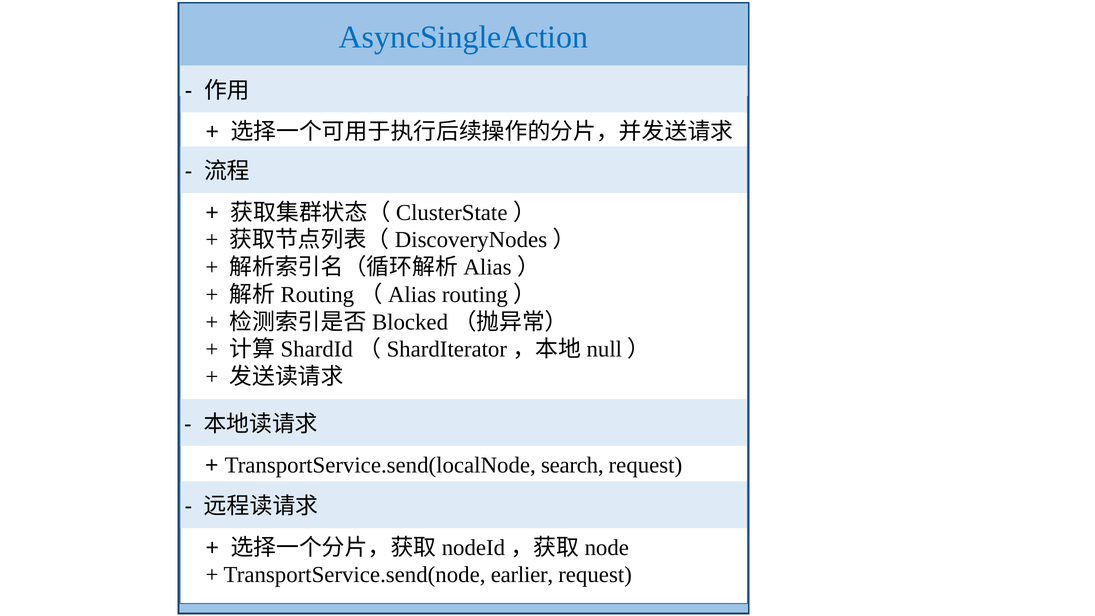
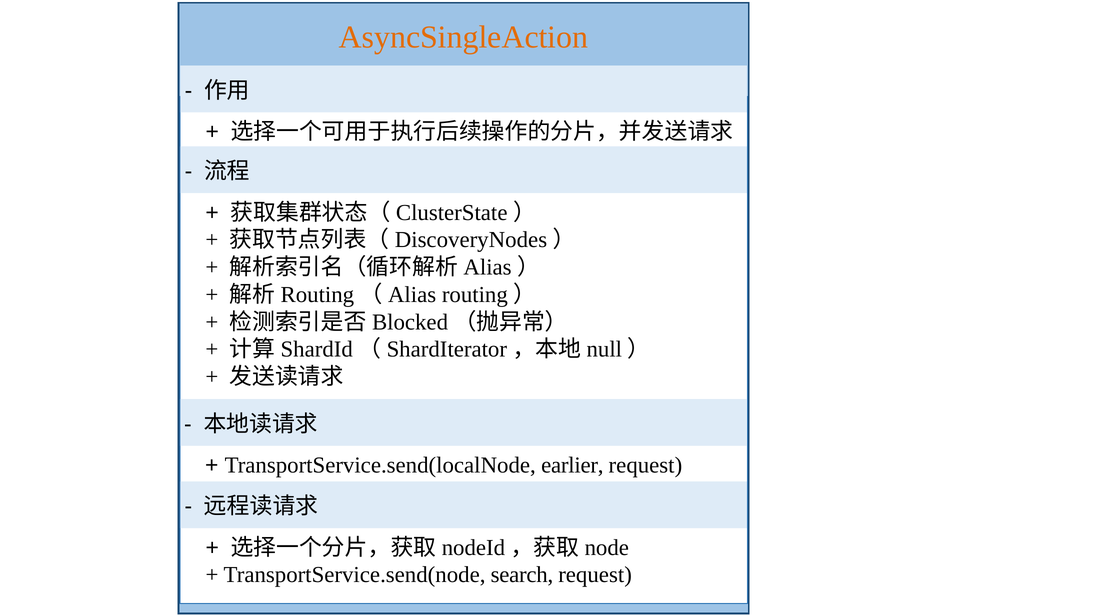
AsyncSingleAction colour: blue -> orange
search: search -> earlier
earlier: earlier -> search
